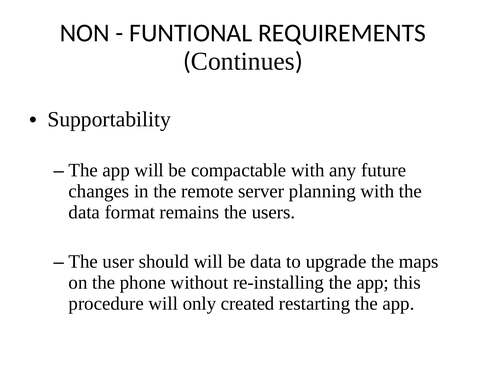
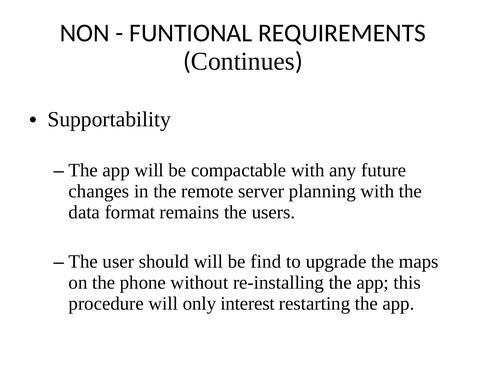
be data: data -> find
created: created -> interest
